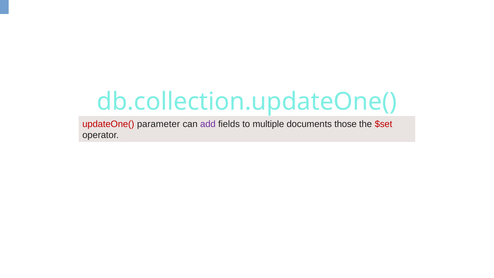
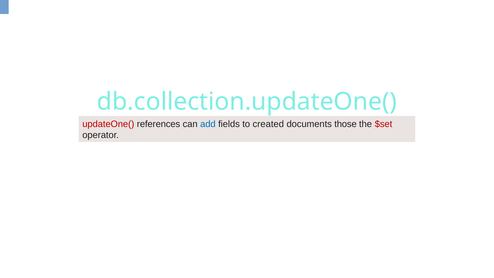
parameter: parameter -> references
add colour: purple -> blue
multiple: multiple -> created
